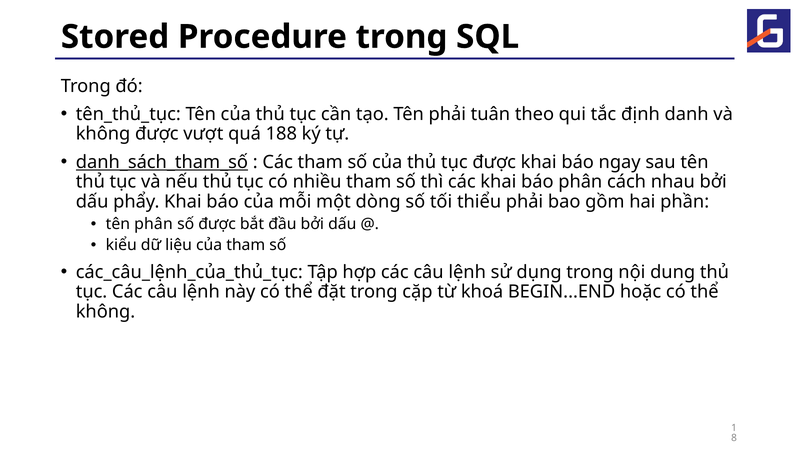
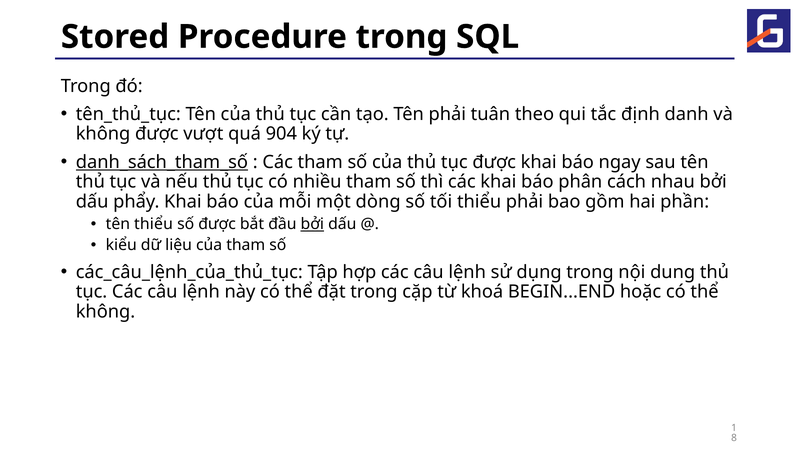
188: 188 -> 904
tên phân: phân -> thiểu
bởi at (312, 224) underline: none -> present
